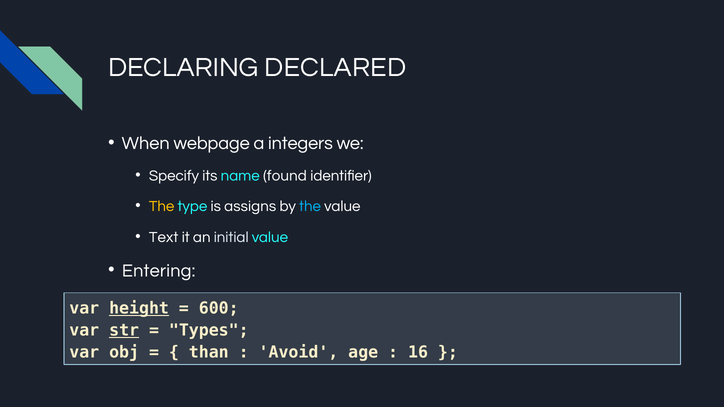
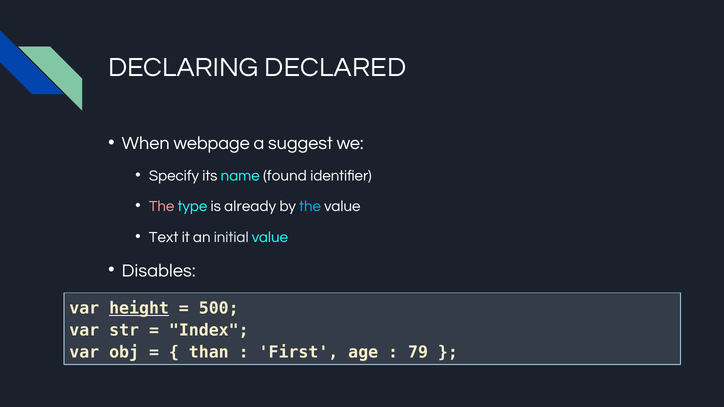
integers: integers -> suggest
The at (162, 206) colour: yellow -> pink
assigns: assigns -> already
Entering: Entering -> Disables
600: 600 -> 500
str underline: present -> none
Types: Types -> Index
Avoid: Avoid -> First
16: 16 -> 79
